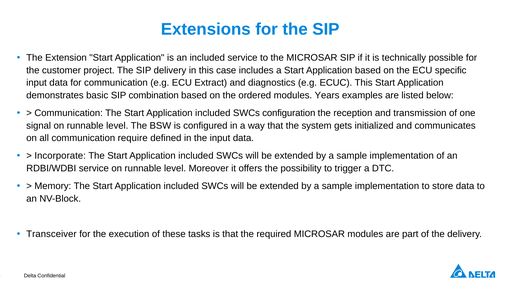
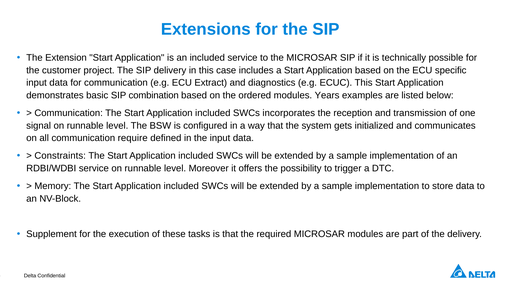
configuration: configuration -> incorporates
Incorporate: Incorporate -> Constraints
Transceiver: Transceiver -> Supplement
